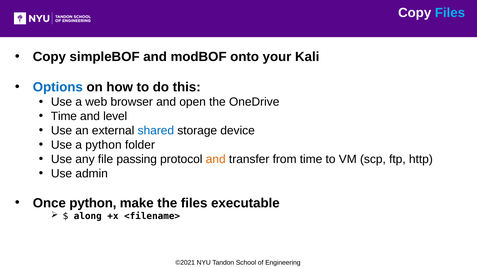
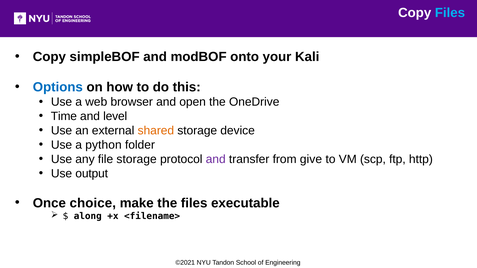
shared colour: blue -> orange
file passing: passing -> storage
and at (216, 159) colour: orange -> purple
from time: time -> give
admin: admin -> output
Once python: python -> choice
